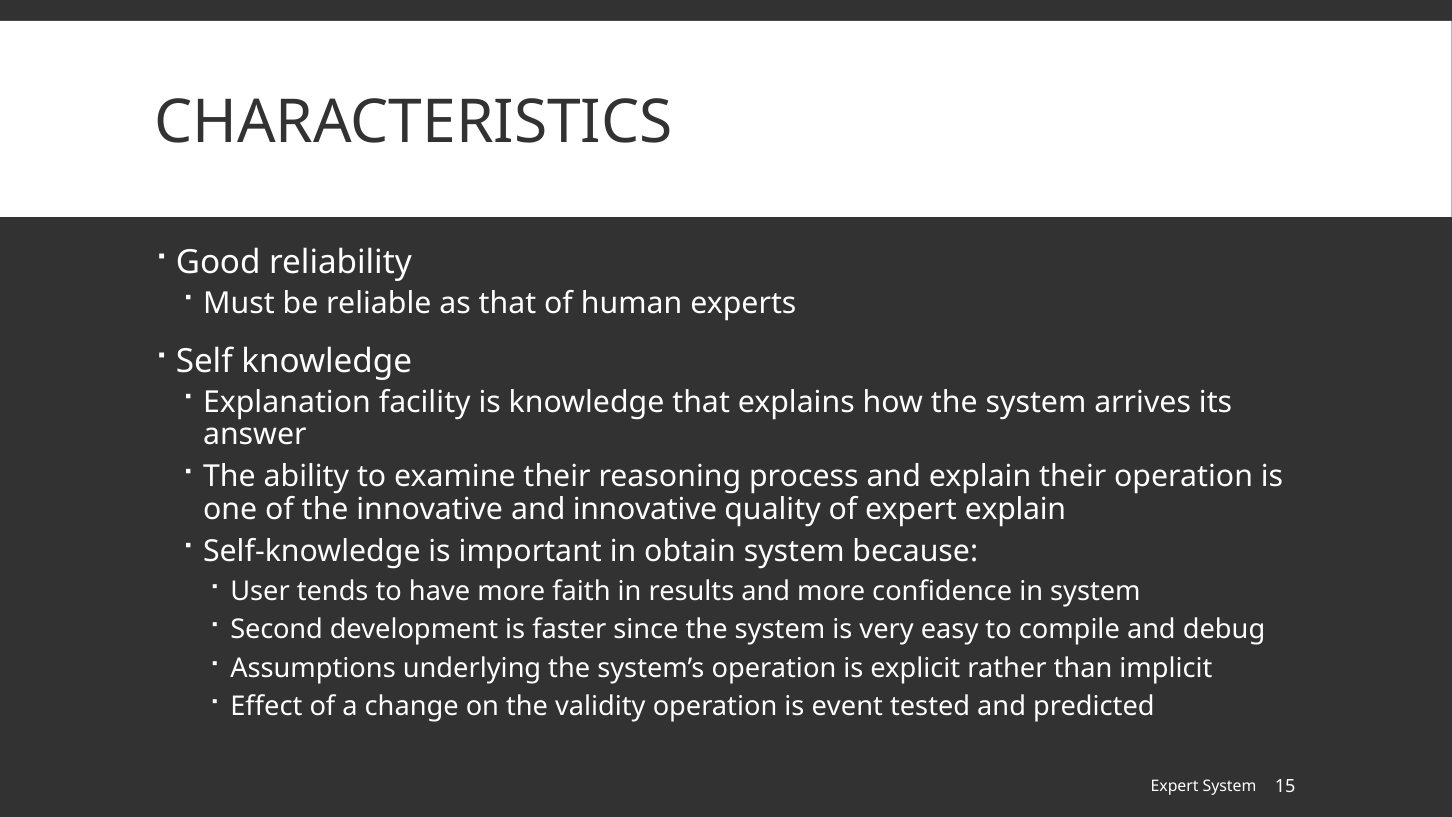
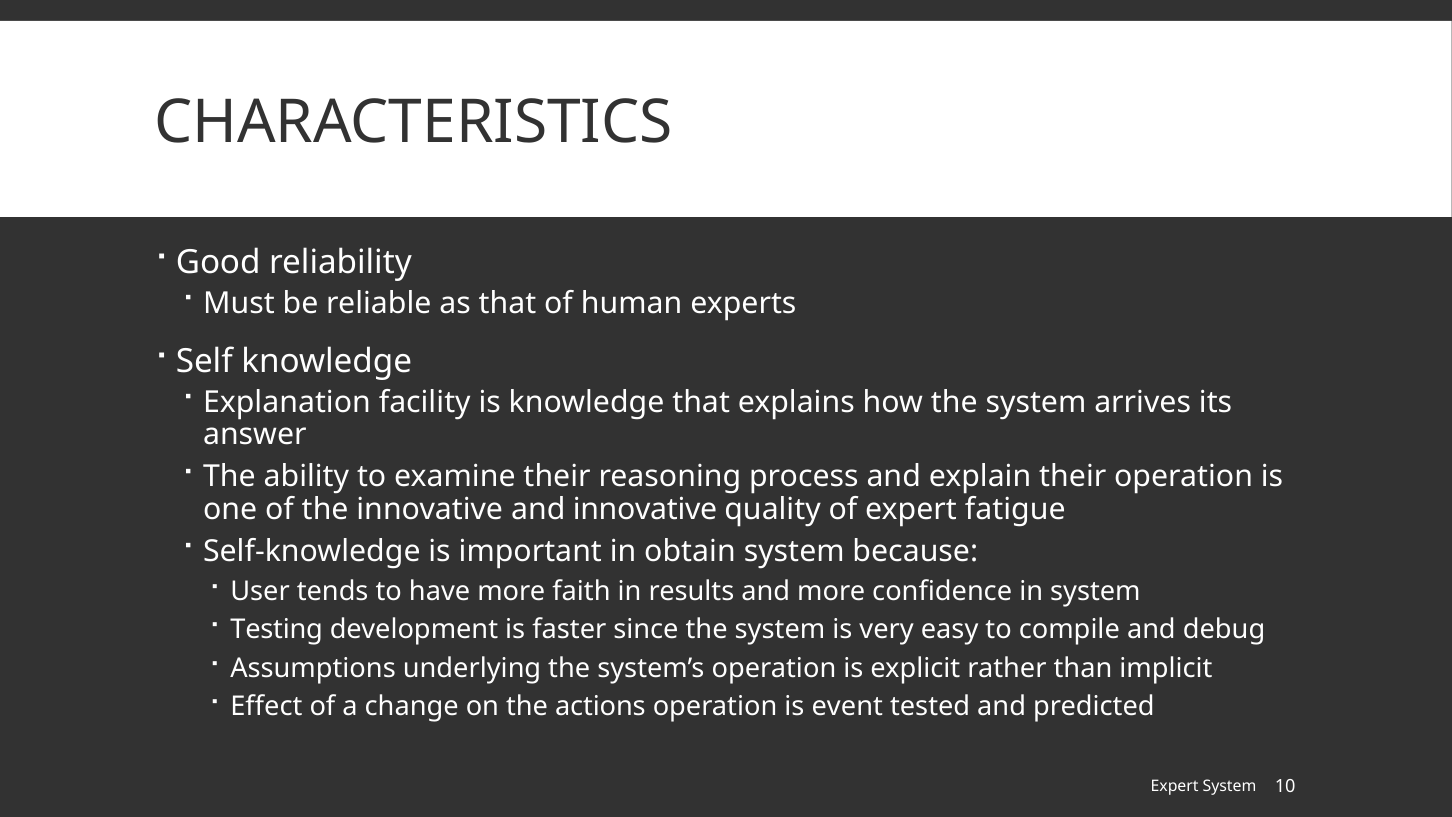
expert explain: explain -> fatigue
Second: Second -> Testing
validity: validity -> actions
15: 15 -> 10
